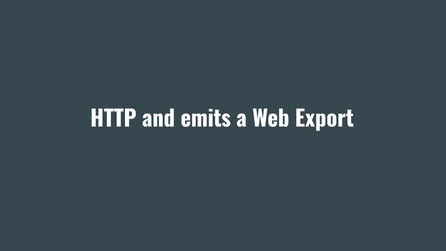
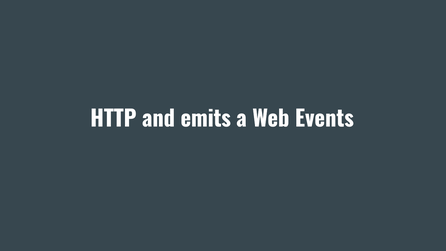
Export: Export -> Events
